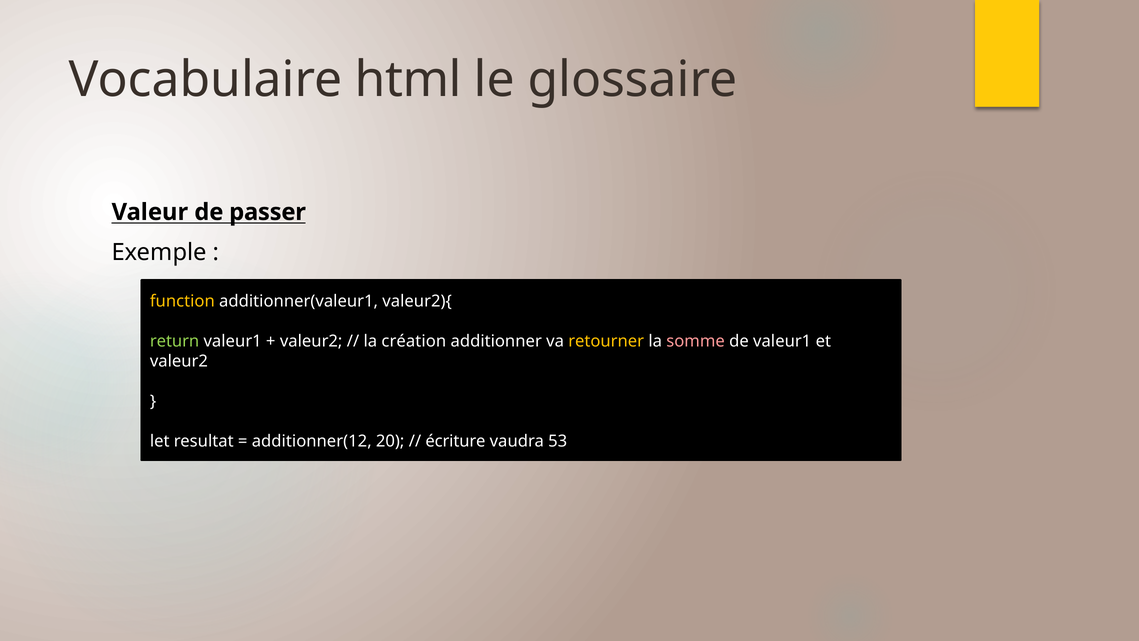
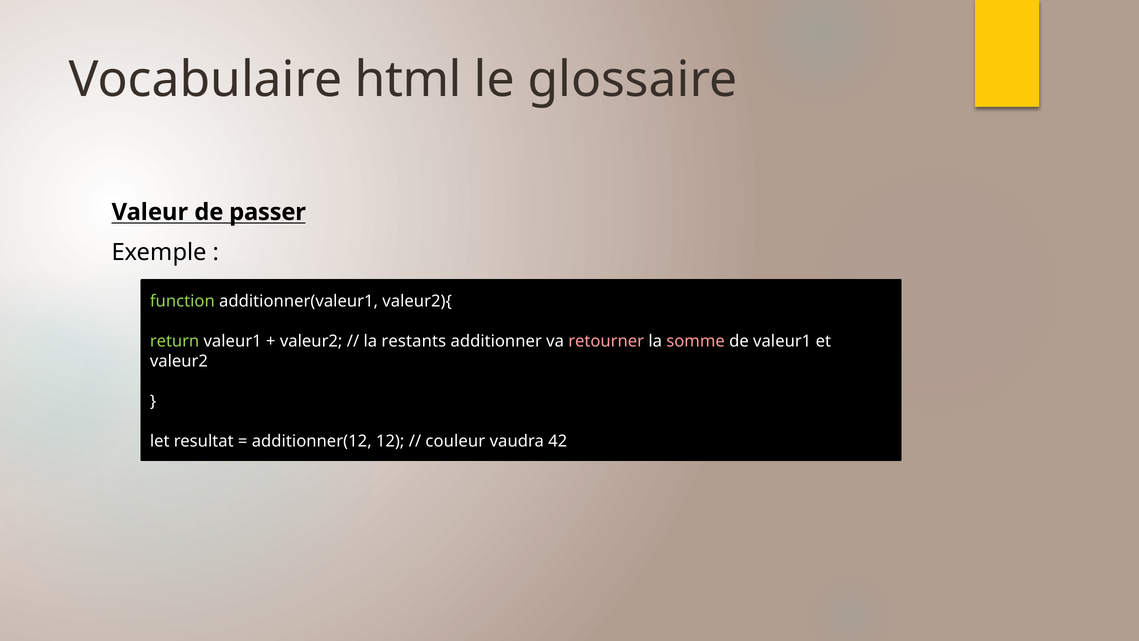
function colour: yellow -> light green
création: création -> restants
retourner colour: yellow -> pink
20: 20 -> 12
écriture: écriture -> couleur
53: 53 -> 42
